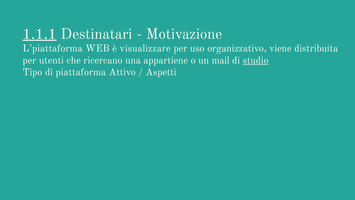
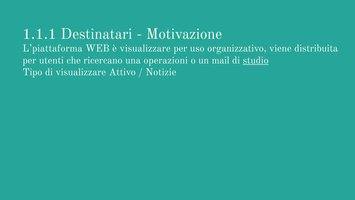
1.1.1 underline: present -> none
appartiene: appartiene -> operazioni
di piattaforma: piattaforma -> visualizzare
Aspetti: Aspetti -> Notizie
